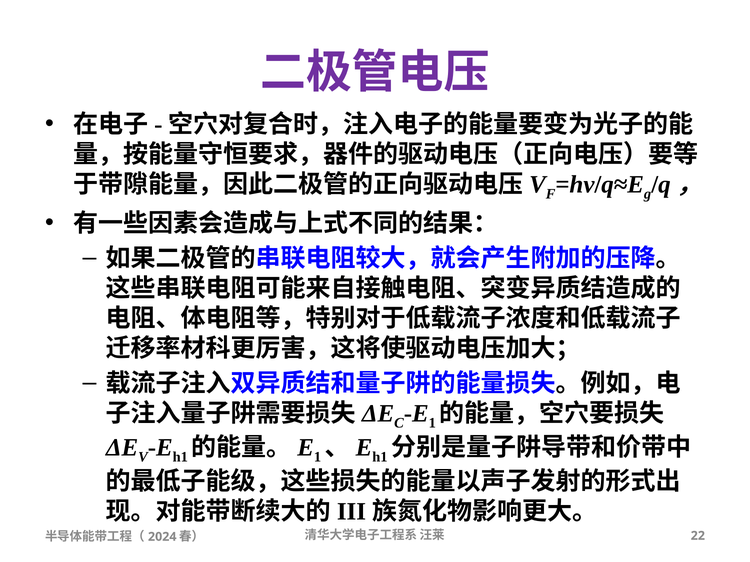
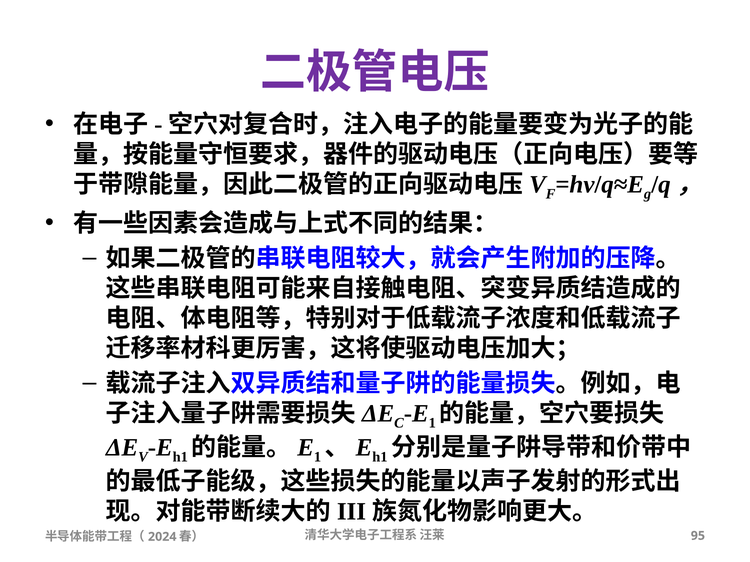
22: 22 -> 95
